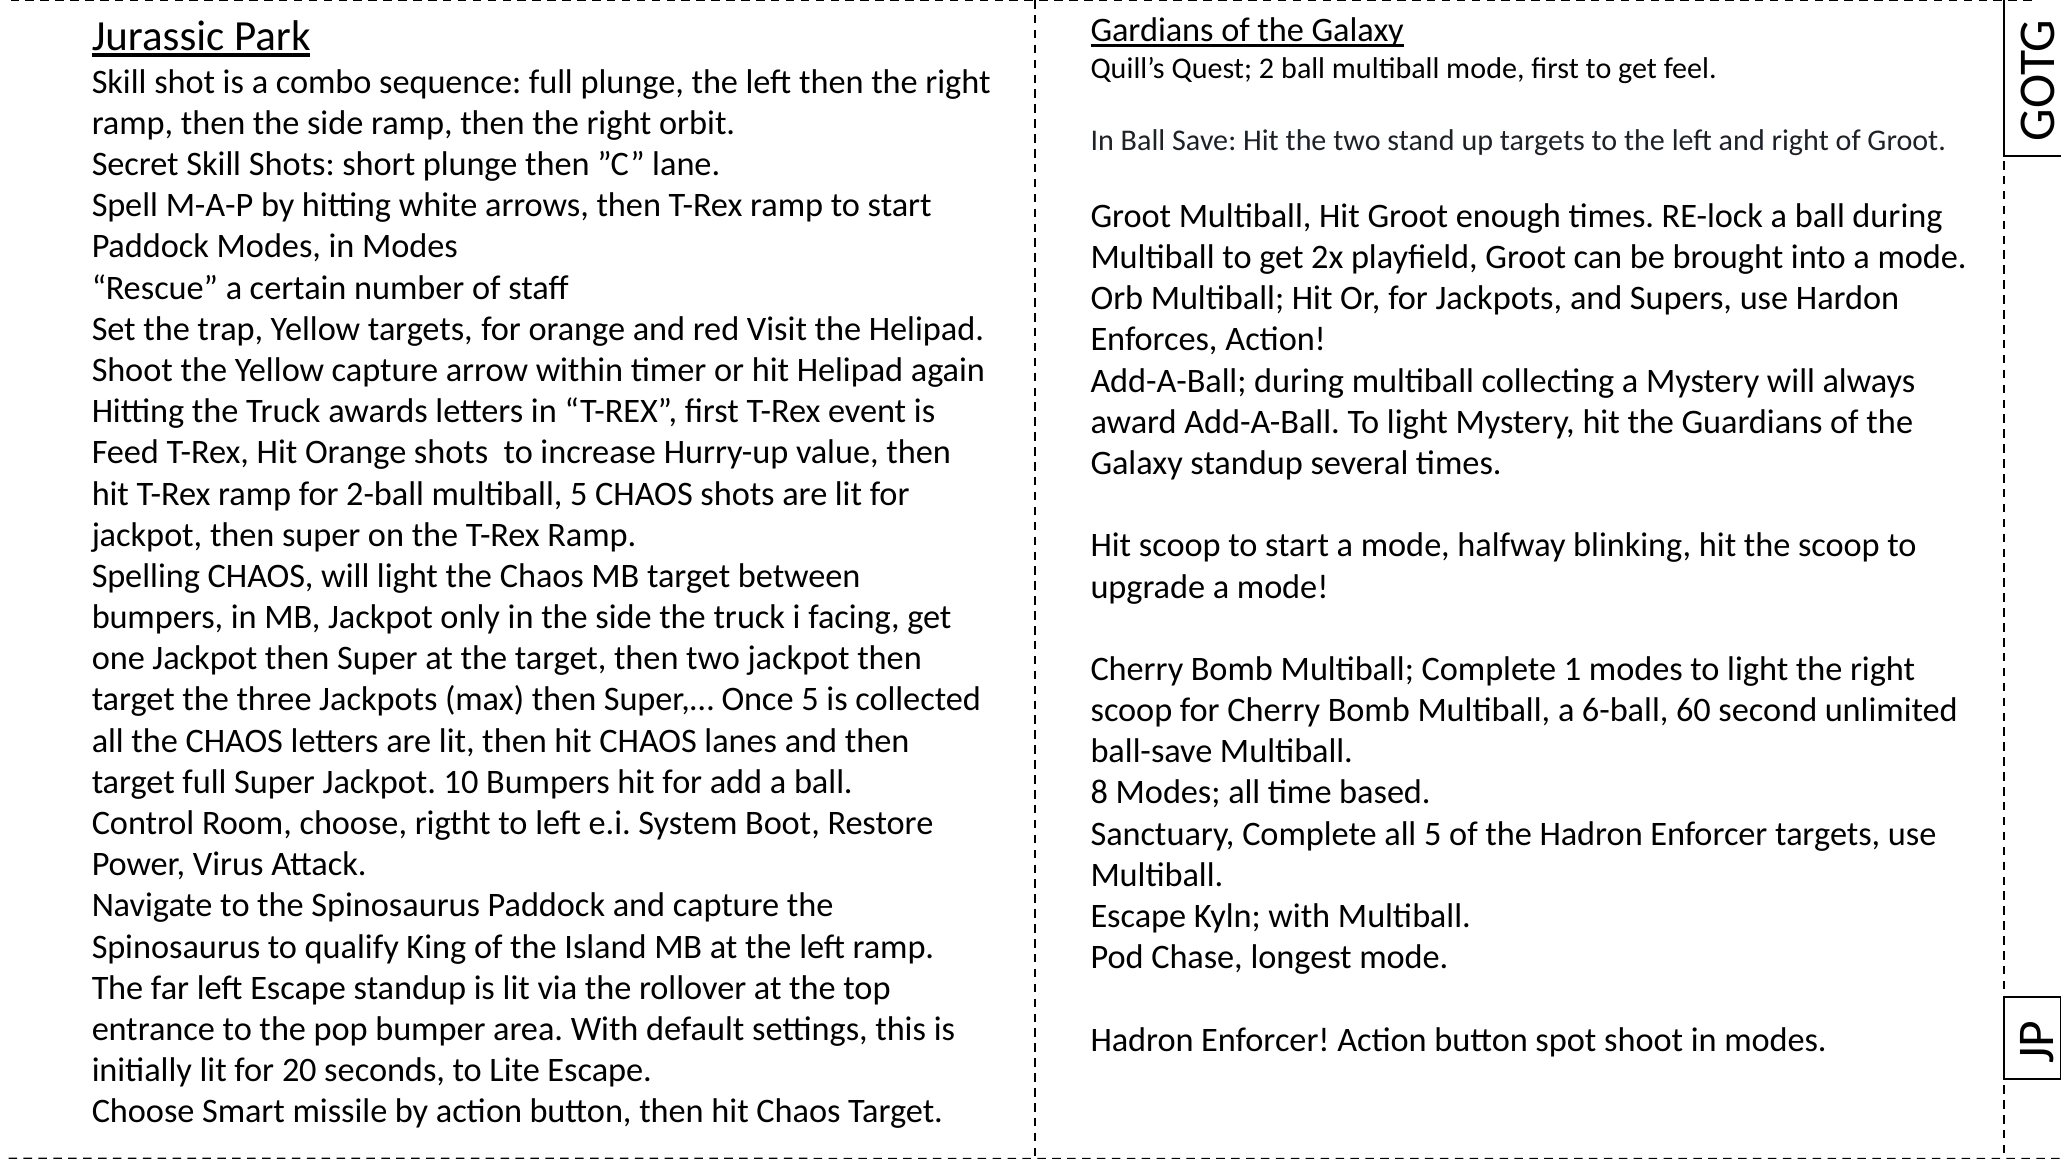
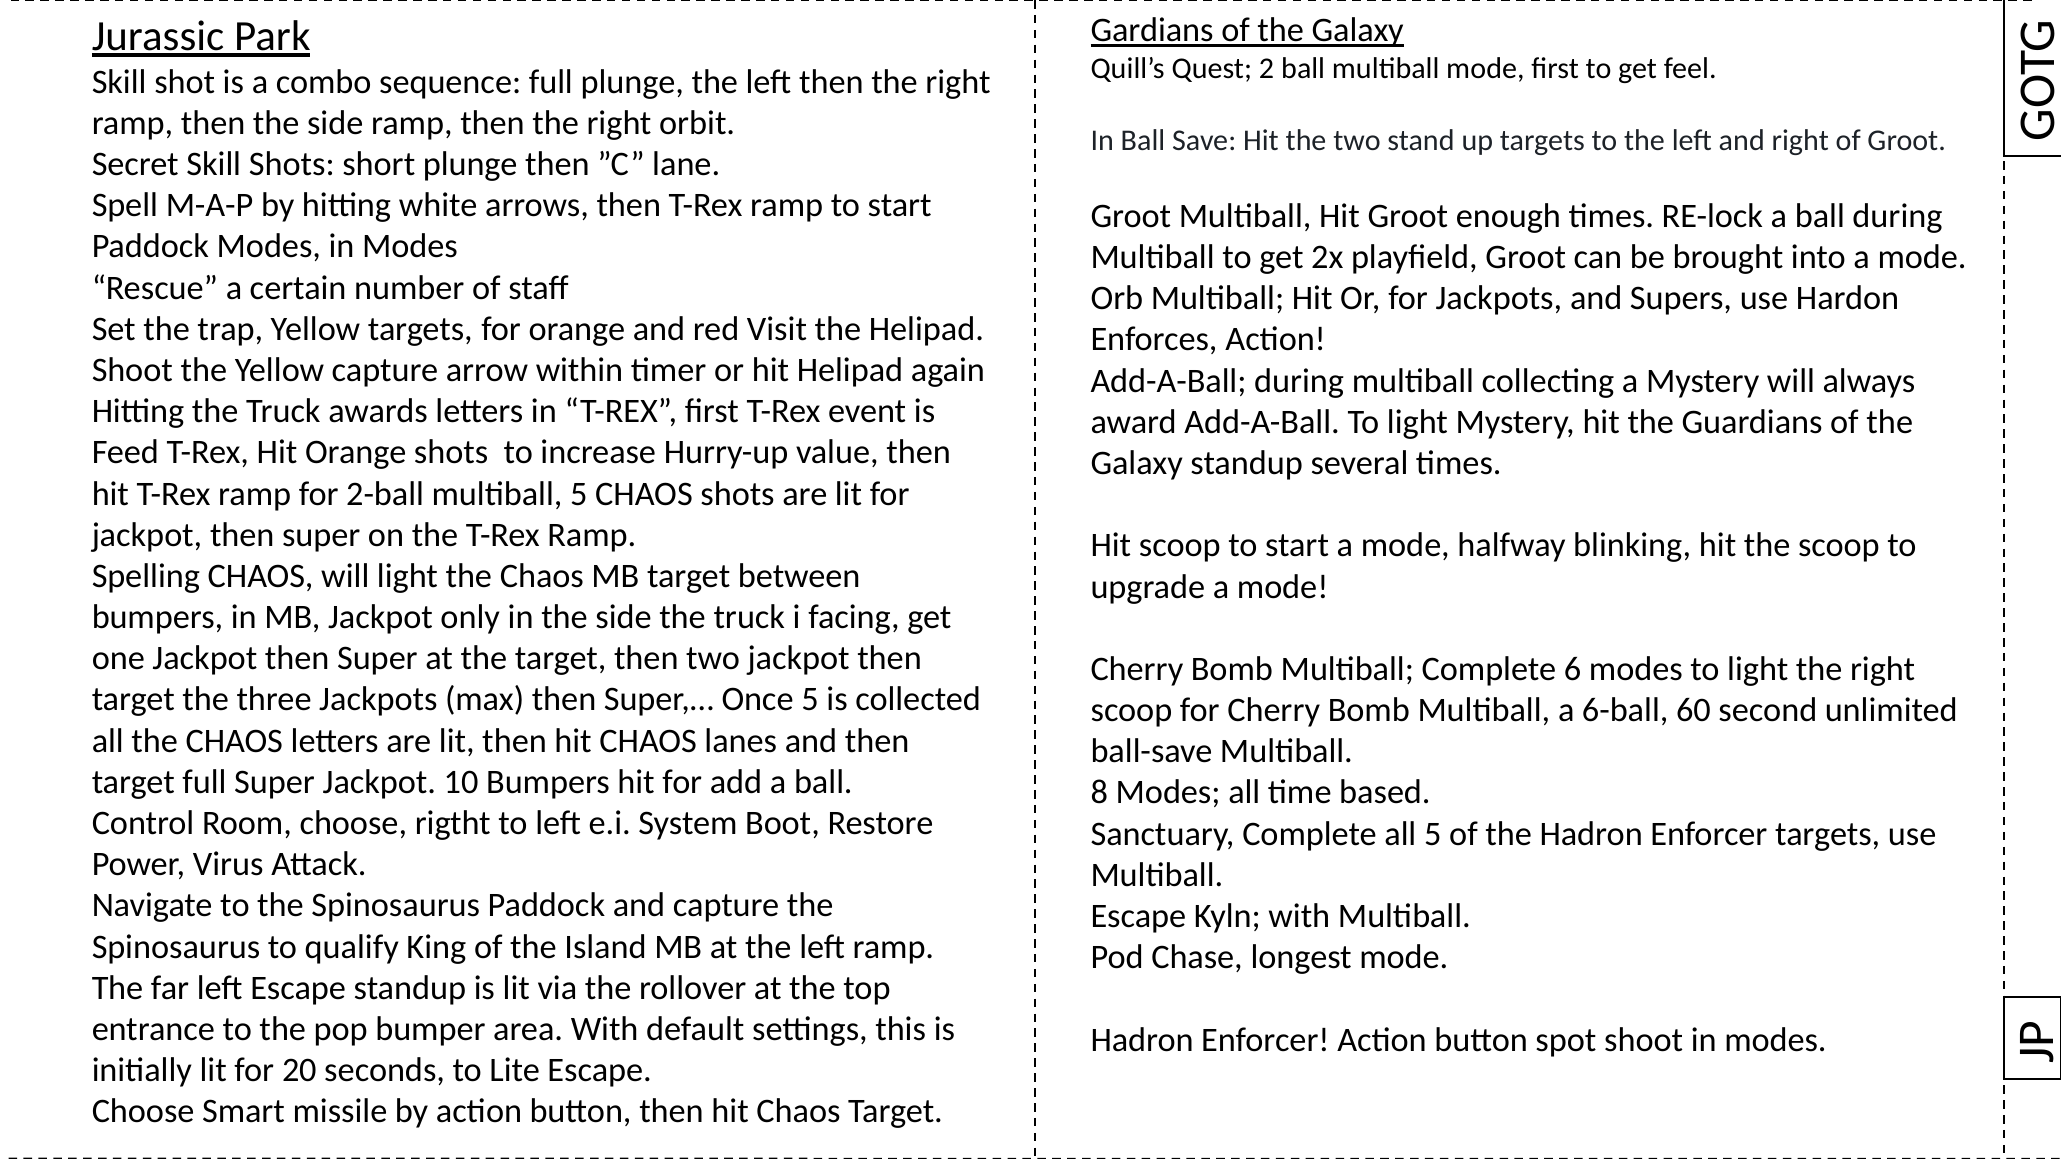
1: 1 -> 6
